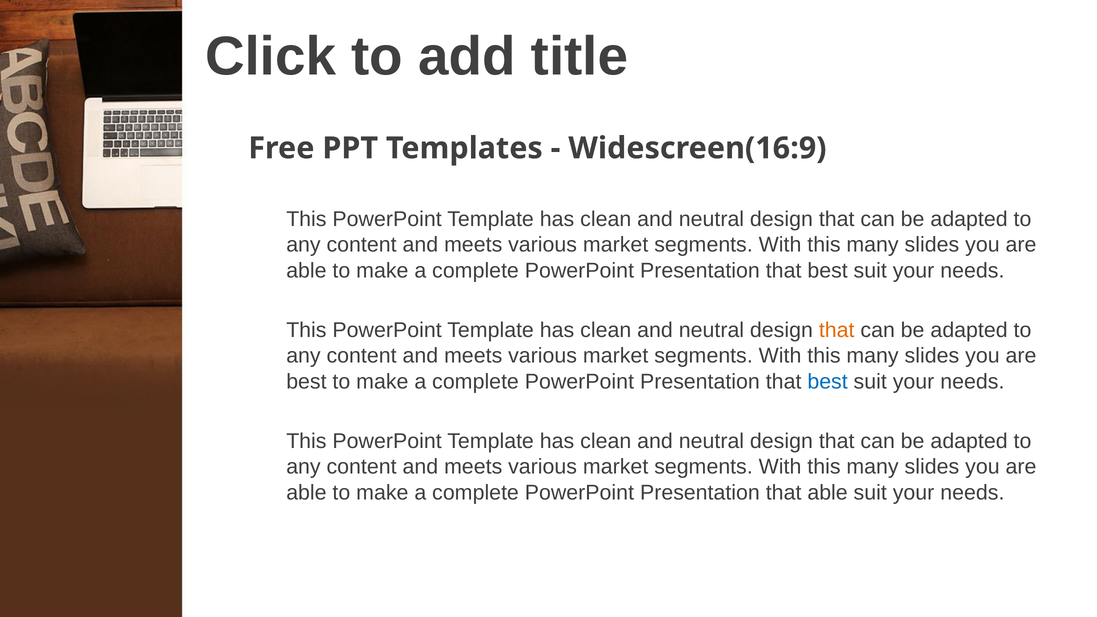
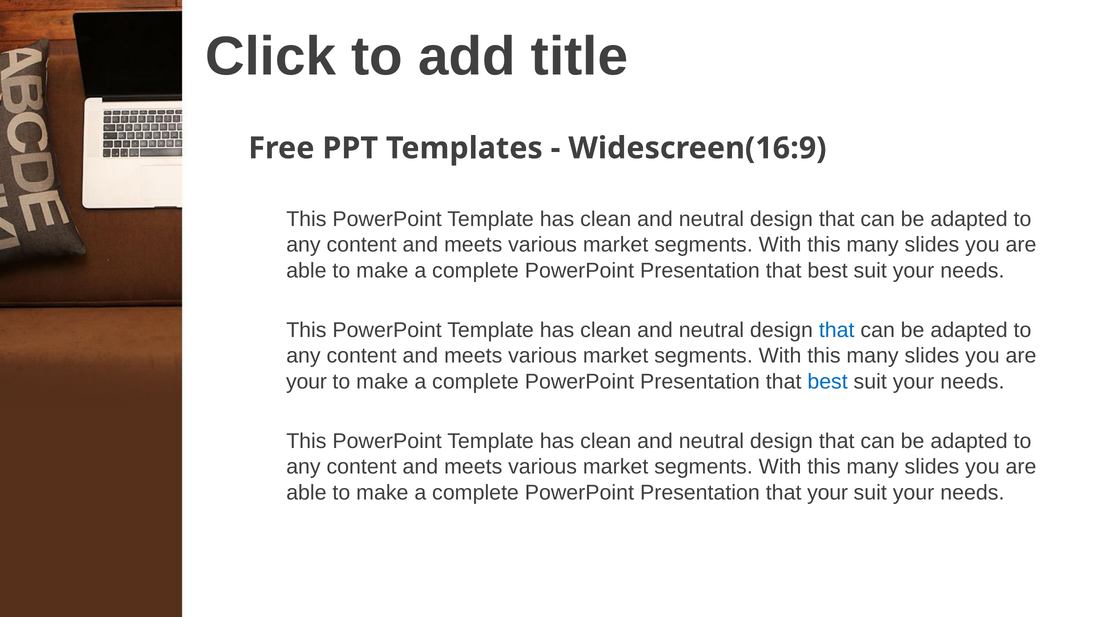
that at (837, 330) colour: orange -> blue
best at (306, 382): best -> your
that able: able -> your
